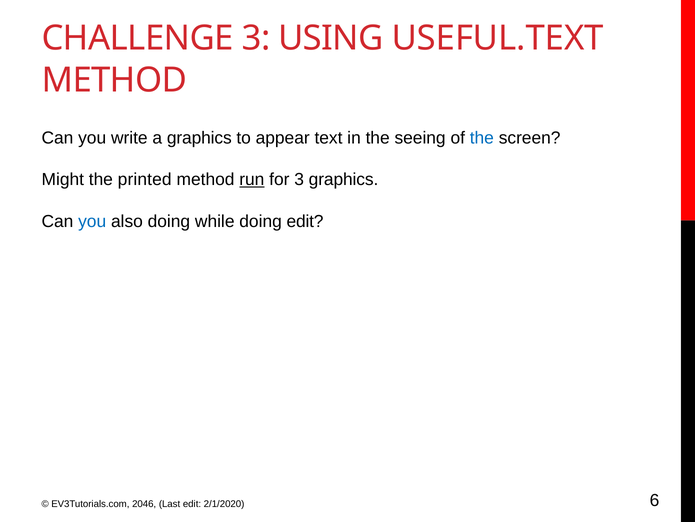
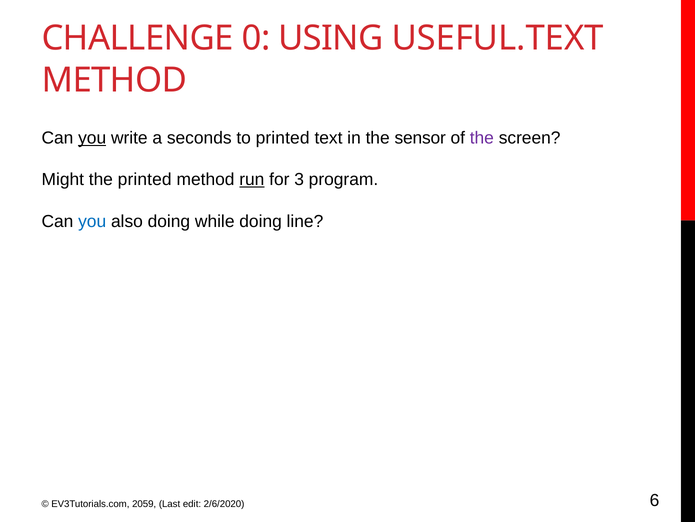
CHALLENGE 3: 3 -> 0
you at (92, 138) underline: none -> present
a graphics: graphics -> seconds
to appear: appear -> printed
seeing: seeing -> sensor
the at (482, 138) colour: blue -> purple
3 graphics: graphics -> program
doing edit: edit -> line
2046: 2046 -> 2059
2/1/2020: 2/1/2020 -> 2/6/2020
